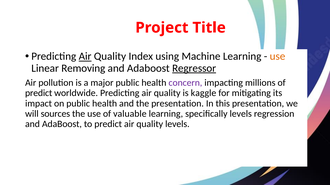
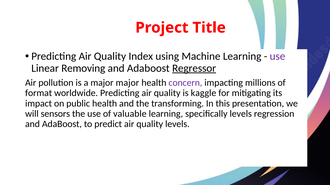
Air at (85, 57) underline: present -> none
use at (278, 57) colour: orange -> purple
major public: public -> major
predict at (39, 93): predict -> format
the presentation: presentation -> transforming
sources: sources -> sensors
